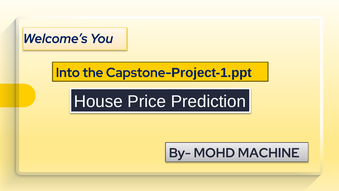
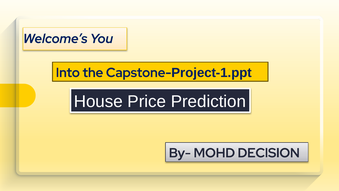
MACHINE: MACHINE -> DECISION
